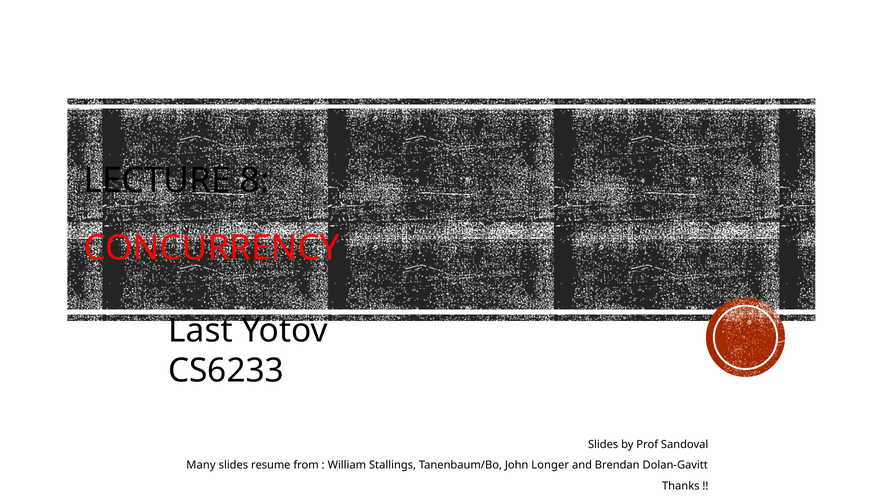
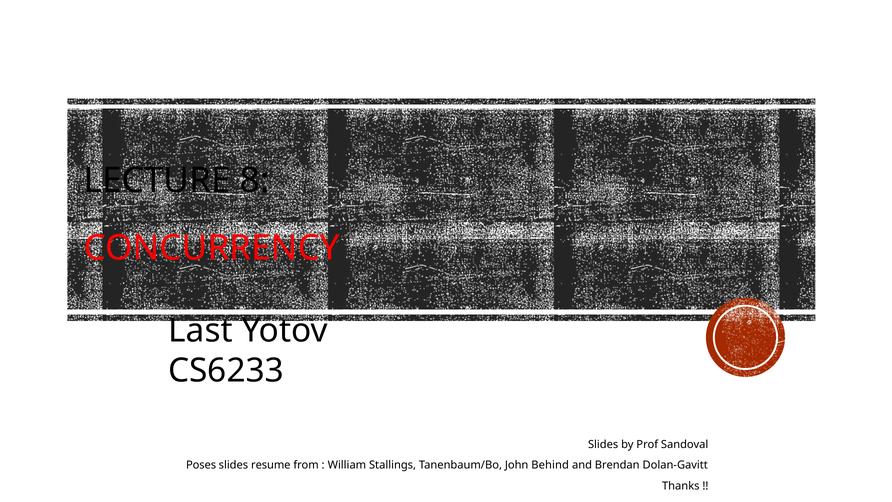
Many: Many -> Poses
Longer: Longer -> Behind
